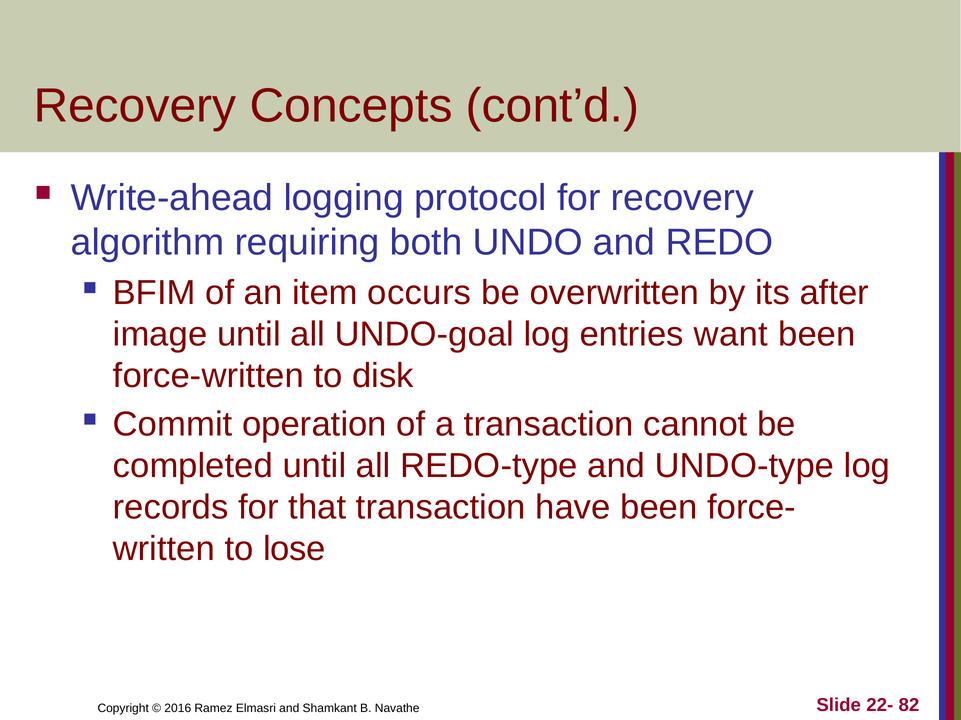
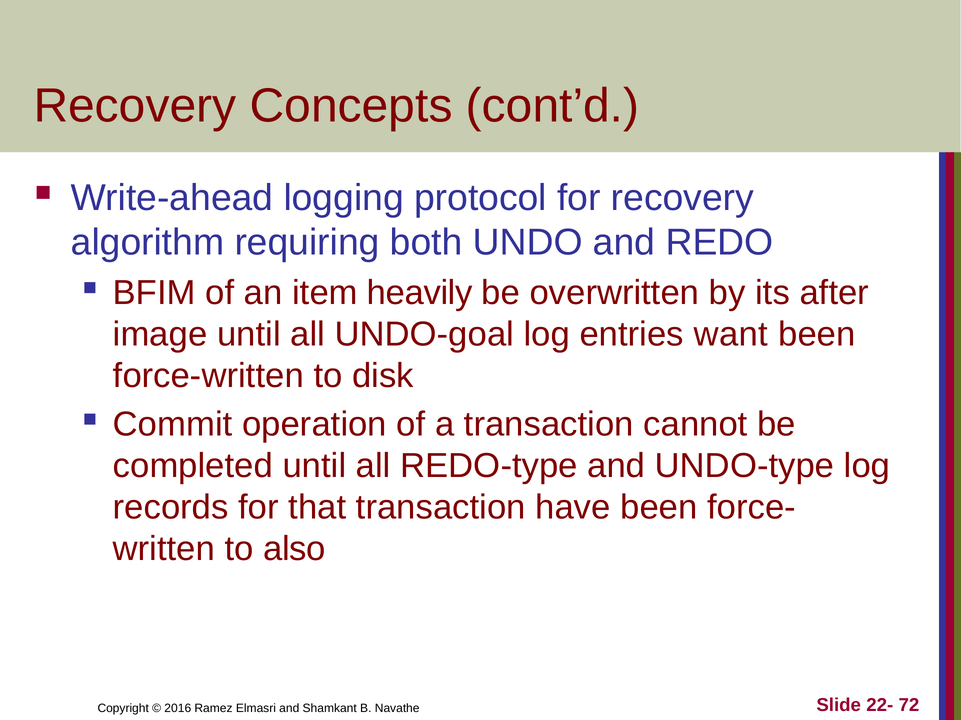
occurs: occurs -> heavily
lose: lose -> also
82: 82 -> 72
